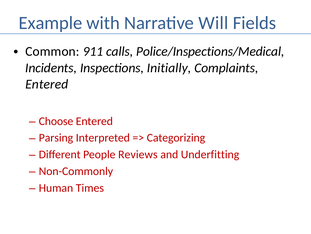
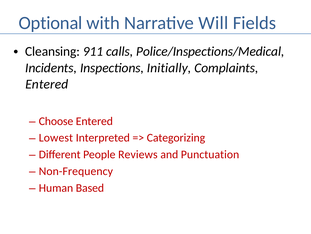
Example: Example -> Optional
Common: Common -> Cleansing
Parsing: Parsing -> Lowest
Underfitting: Underfitting -> Punctuation
Non-Commonly: Non-Commonly -> Non-Frequency
Times: Times -> Based
